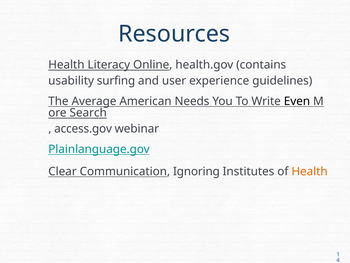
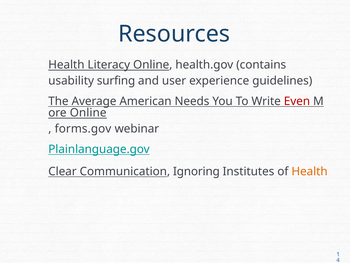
Even colour: black -> red
Search at (88, 113): Search -> Online
access.gov: access.gov -> forms.gov
